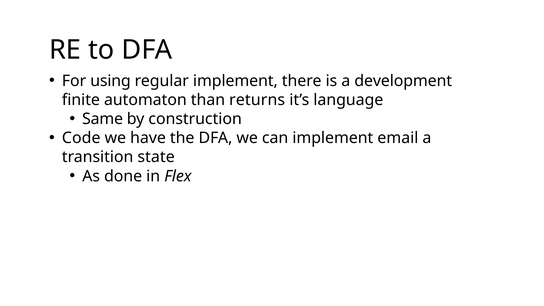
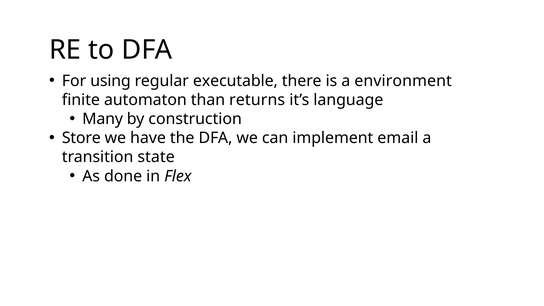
regular implement: implement -> executable
development: development -> environment
Same: Same -> Many
Code: Code -> Store
